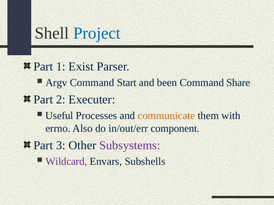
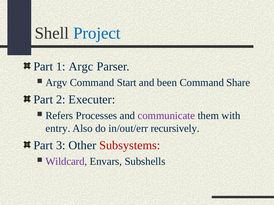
Exist: Exist -> Argc
Useful: Useful -> Refers
communicate colour: orange -> purple
errno: errno -> entry
component: component -> recursively
Subsystems colour: purple -> red
